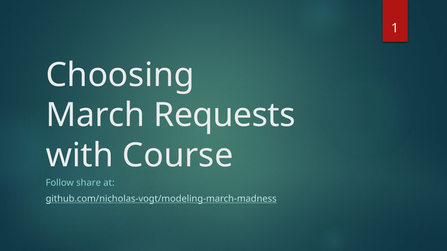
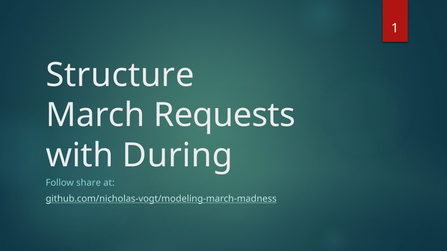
Choosing: Choosing -> Structure
Course: Course -> During
